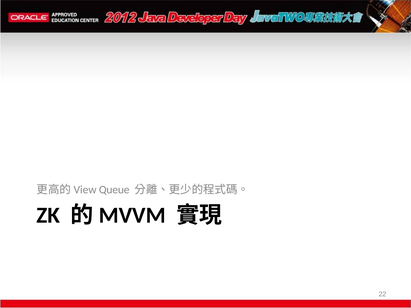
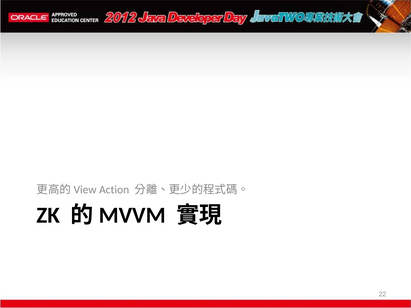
Queue: Queue -> Action
